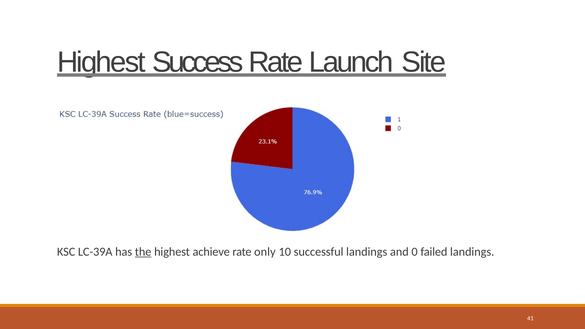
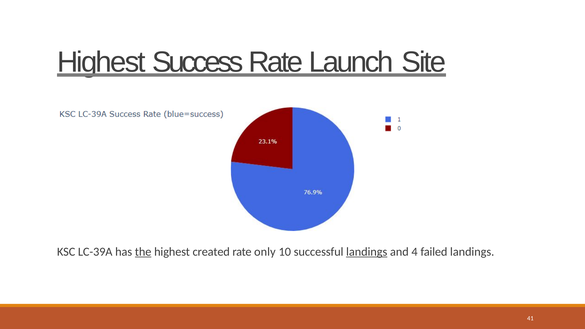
achieve: achieve -> created
landings at (367, 252) underline: none -> present
0: 0 -> 4
